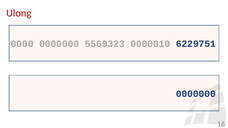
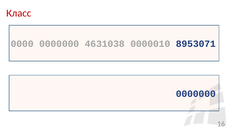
Ulong: Ulong -> Класс
5569323: 5569323 -> 4631038
6229751: 6229751 -> 8953071
